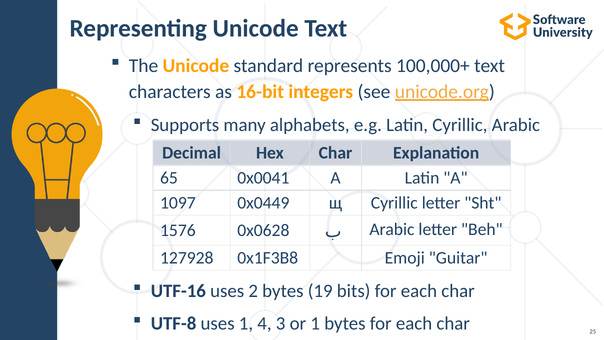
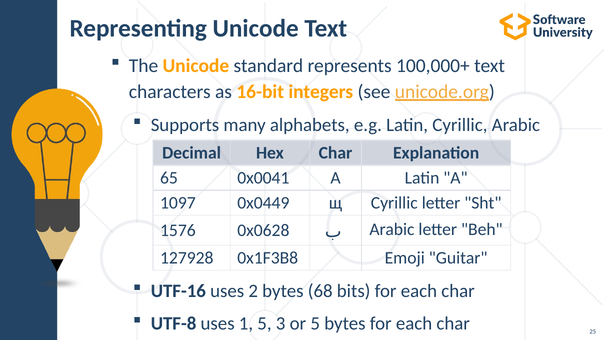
19: 19 -> 68
1 4: 4 -> 5
or 1: 1 -> 5
